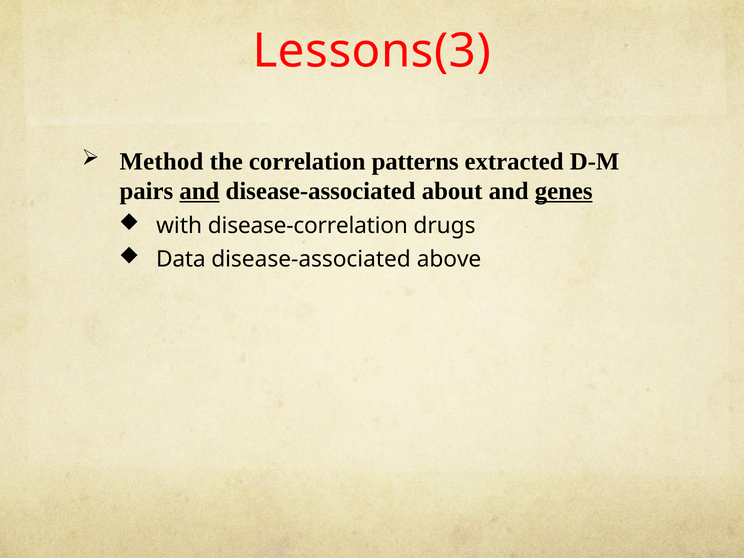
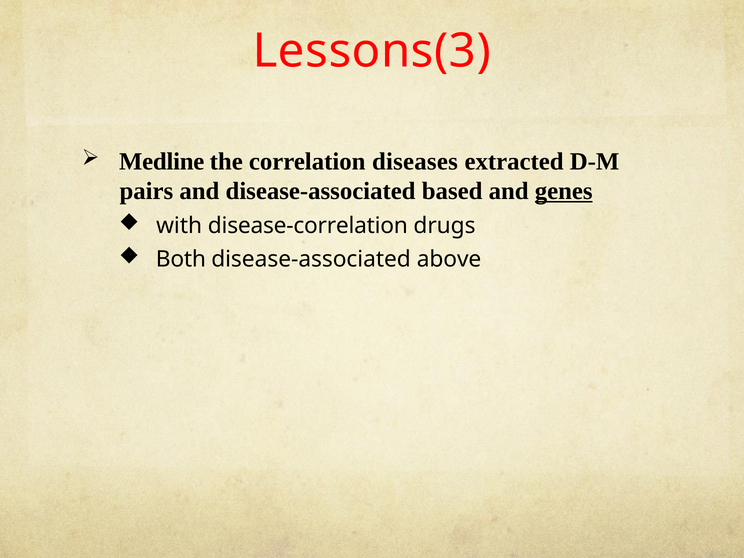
Method: Method -> Medline
patterns: patterns -> diseases
and at (199, 191) underline: present -> none
about: about -> based
Data: Data -> Both
